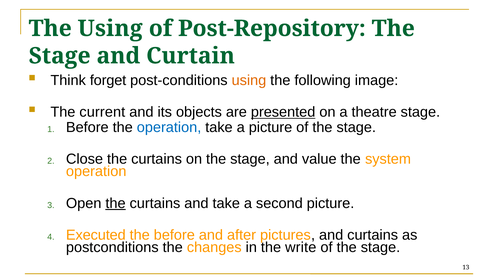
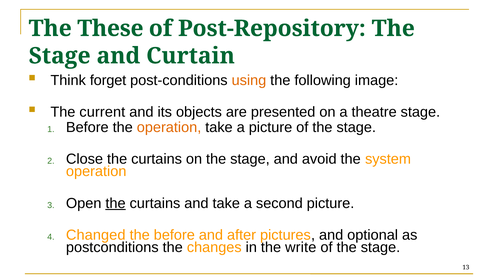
The Using: Using -> These
presented underline: present -> none
operation at (169, 127) colour: blue -> orange
value: value -> avoid
Executed: Executed -> Changed
and curtains: curtains -> optional
